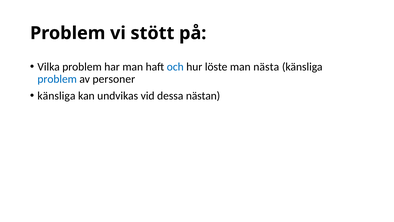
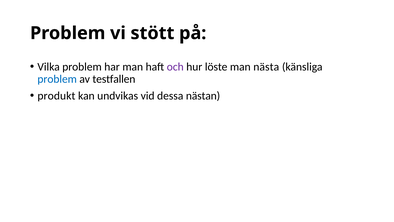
och colour: blue -> purple
personer: personer -> testfallen
känsliga at (56, 96): känsliga -> produkt
